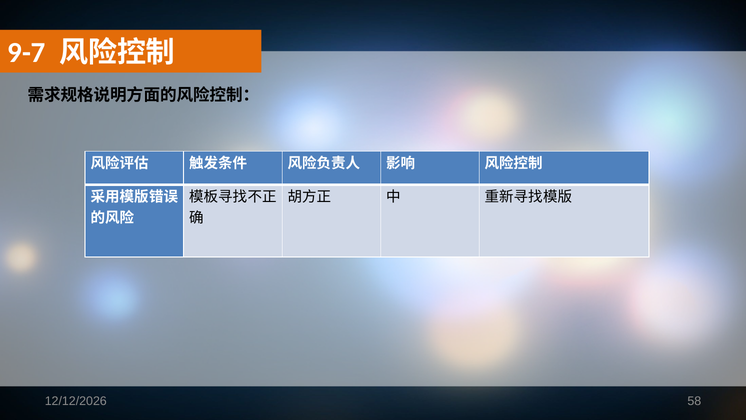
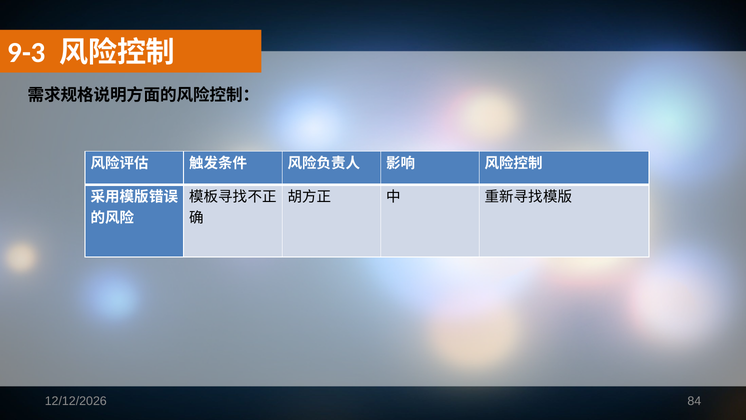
9-7: 9-7 -> 9-3
58: 58 -> 84
